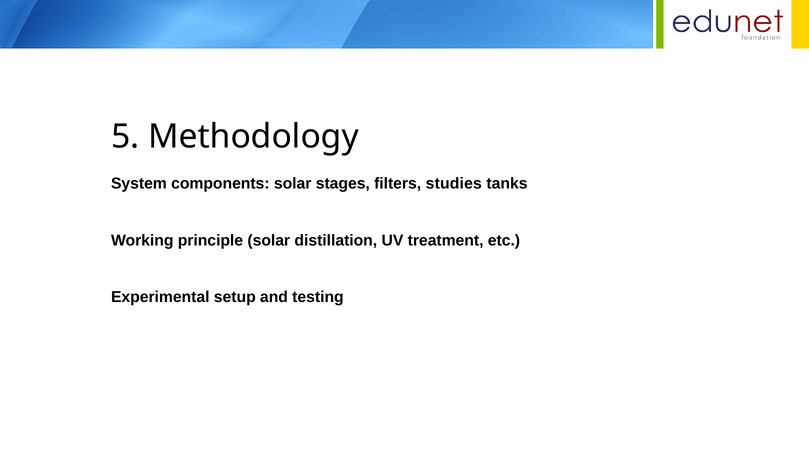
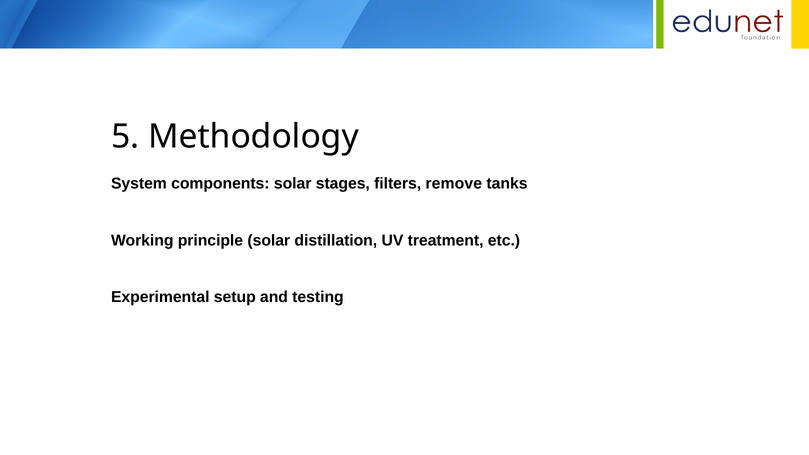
studies: studies -> remove
